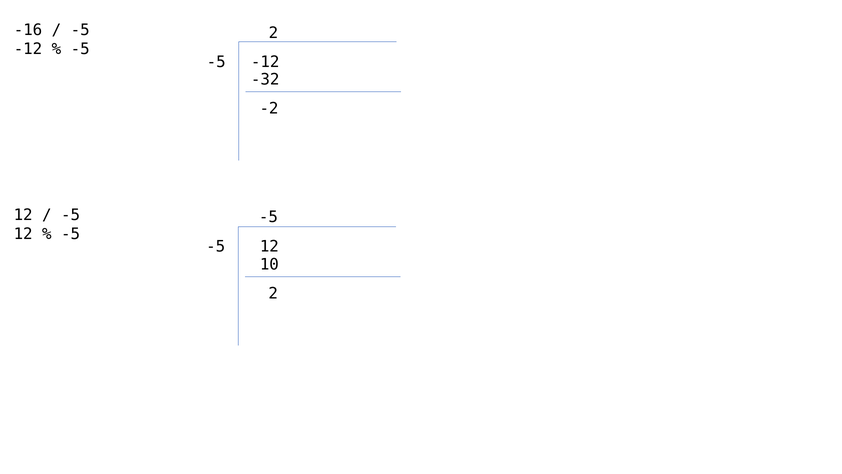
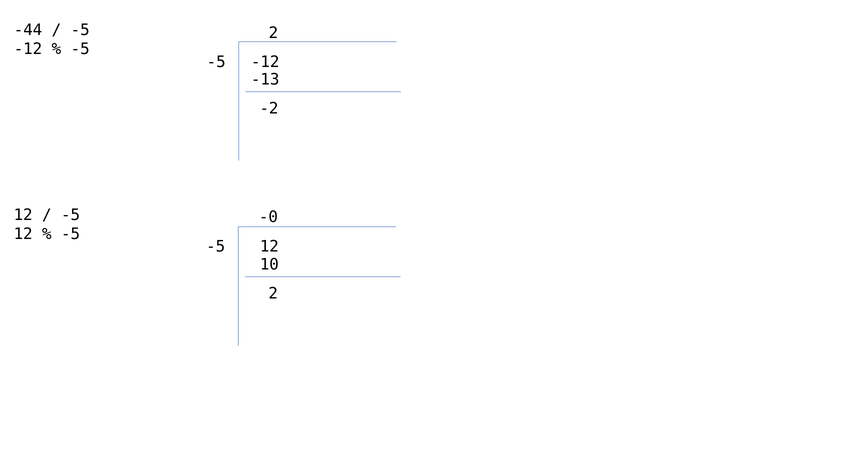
-16: -16 -> -44
-32: -32 -> -13
-5 at (268, 217): -5 -> -0
